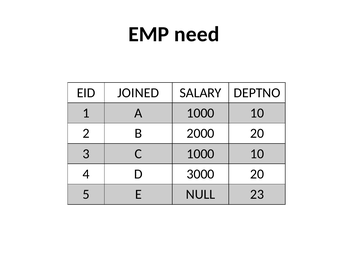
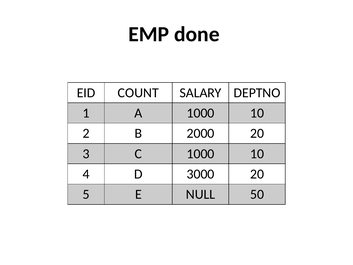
need: need -> done
JOINED: JOINED -> COUNT
23: 23 -> 50
